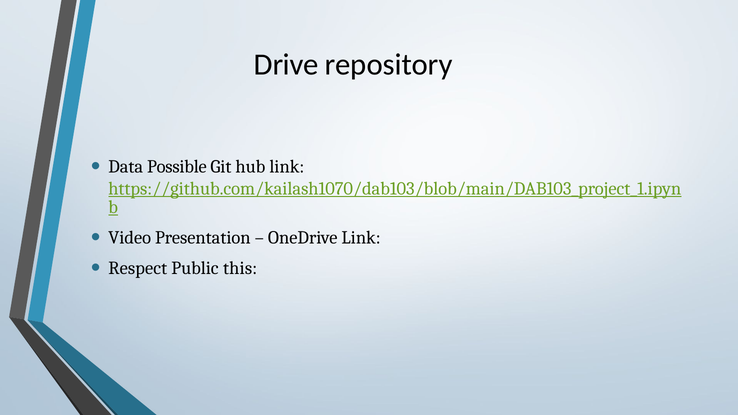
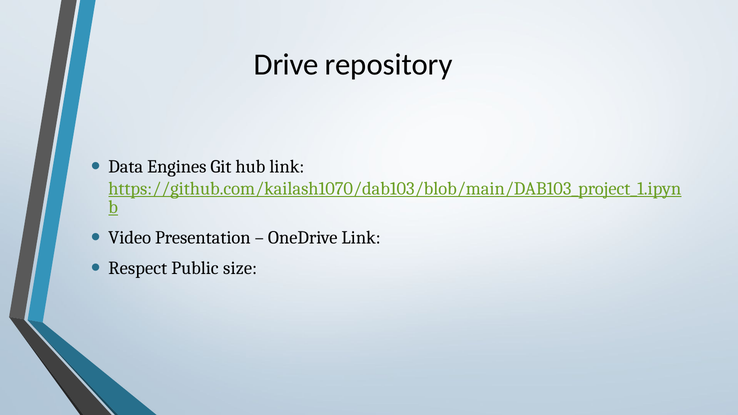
Possible: Possible -> Engines
this: this -> size
